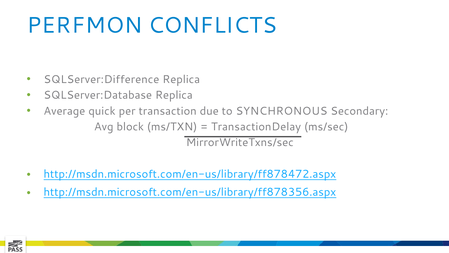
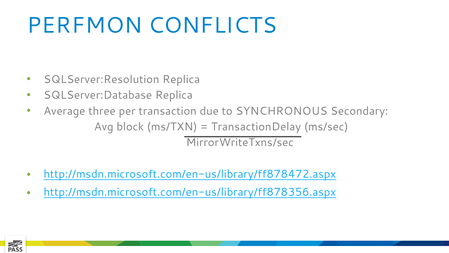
SQLServer:Difference: SQLServer:Difference -> SQLServer:Resolution
quick: quick -> three
